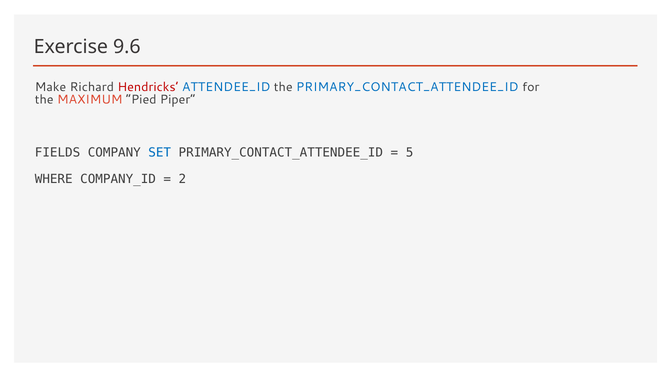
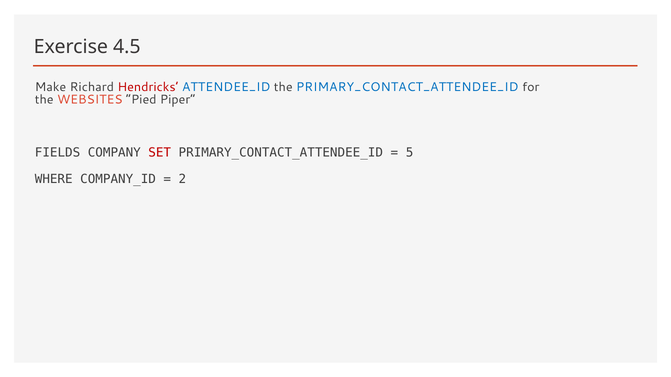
9.6: 9.6 -> 4.5
MAXIMUM: MAXIMUM -> WEBSITES
SET colour: blue -> red
